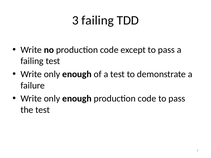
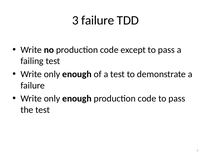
3 failing: failing -> failure
